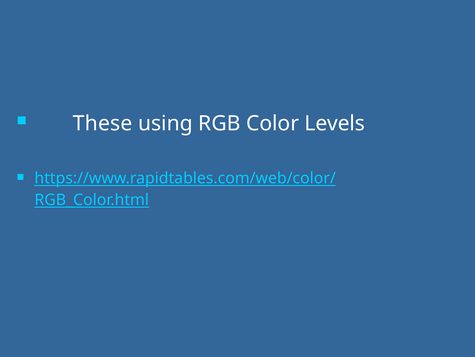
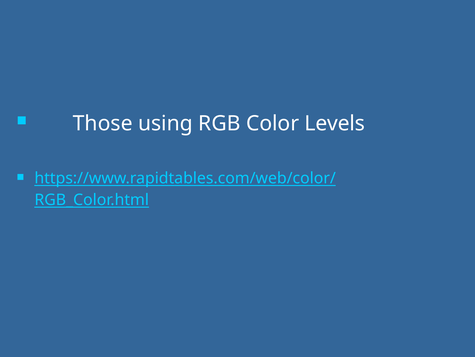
These: These -> Those
